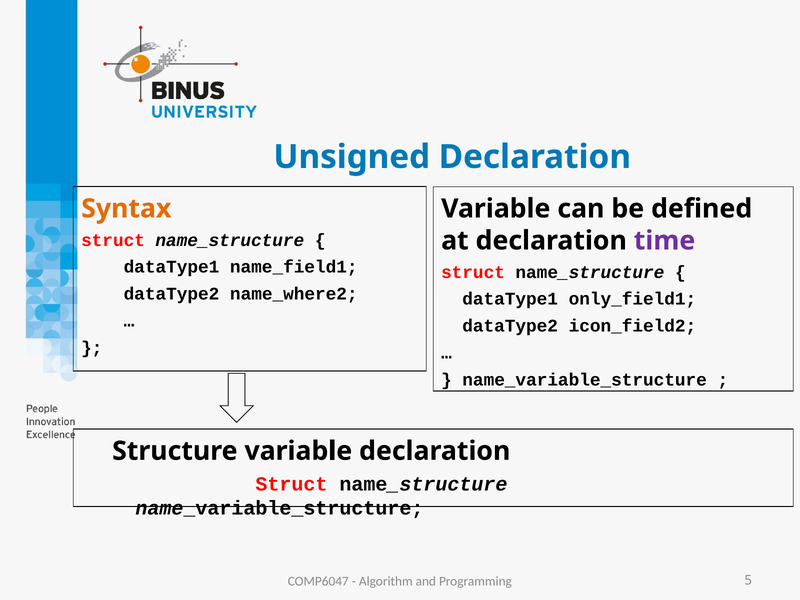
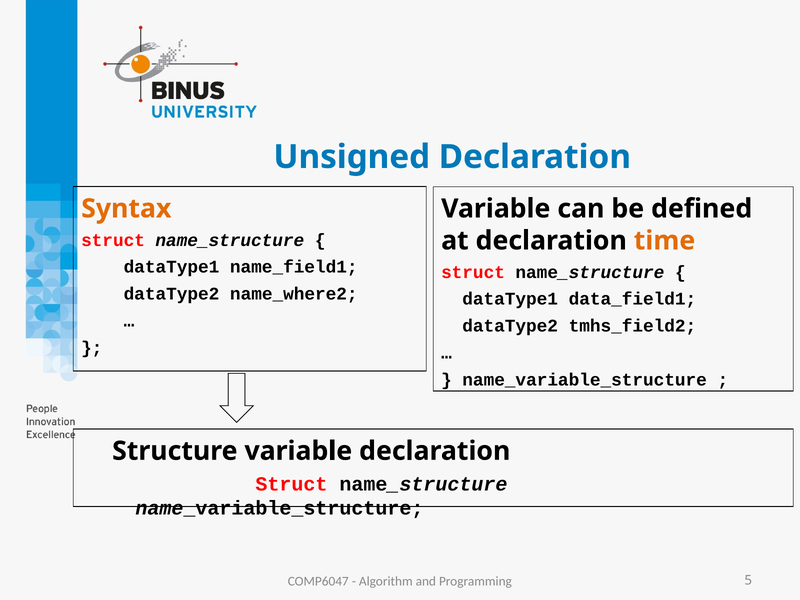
time colour: purple -> orange
only_field1: only_field1 -> data_field1
icon_field2: icon_field2 -> tmhs_field2
